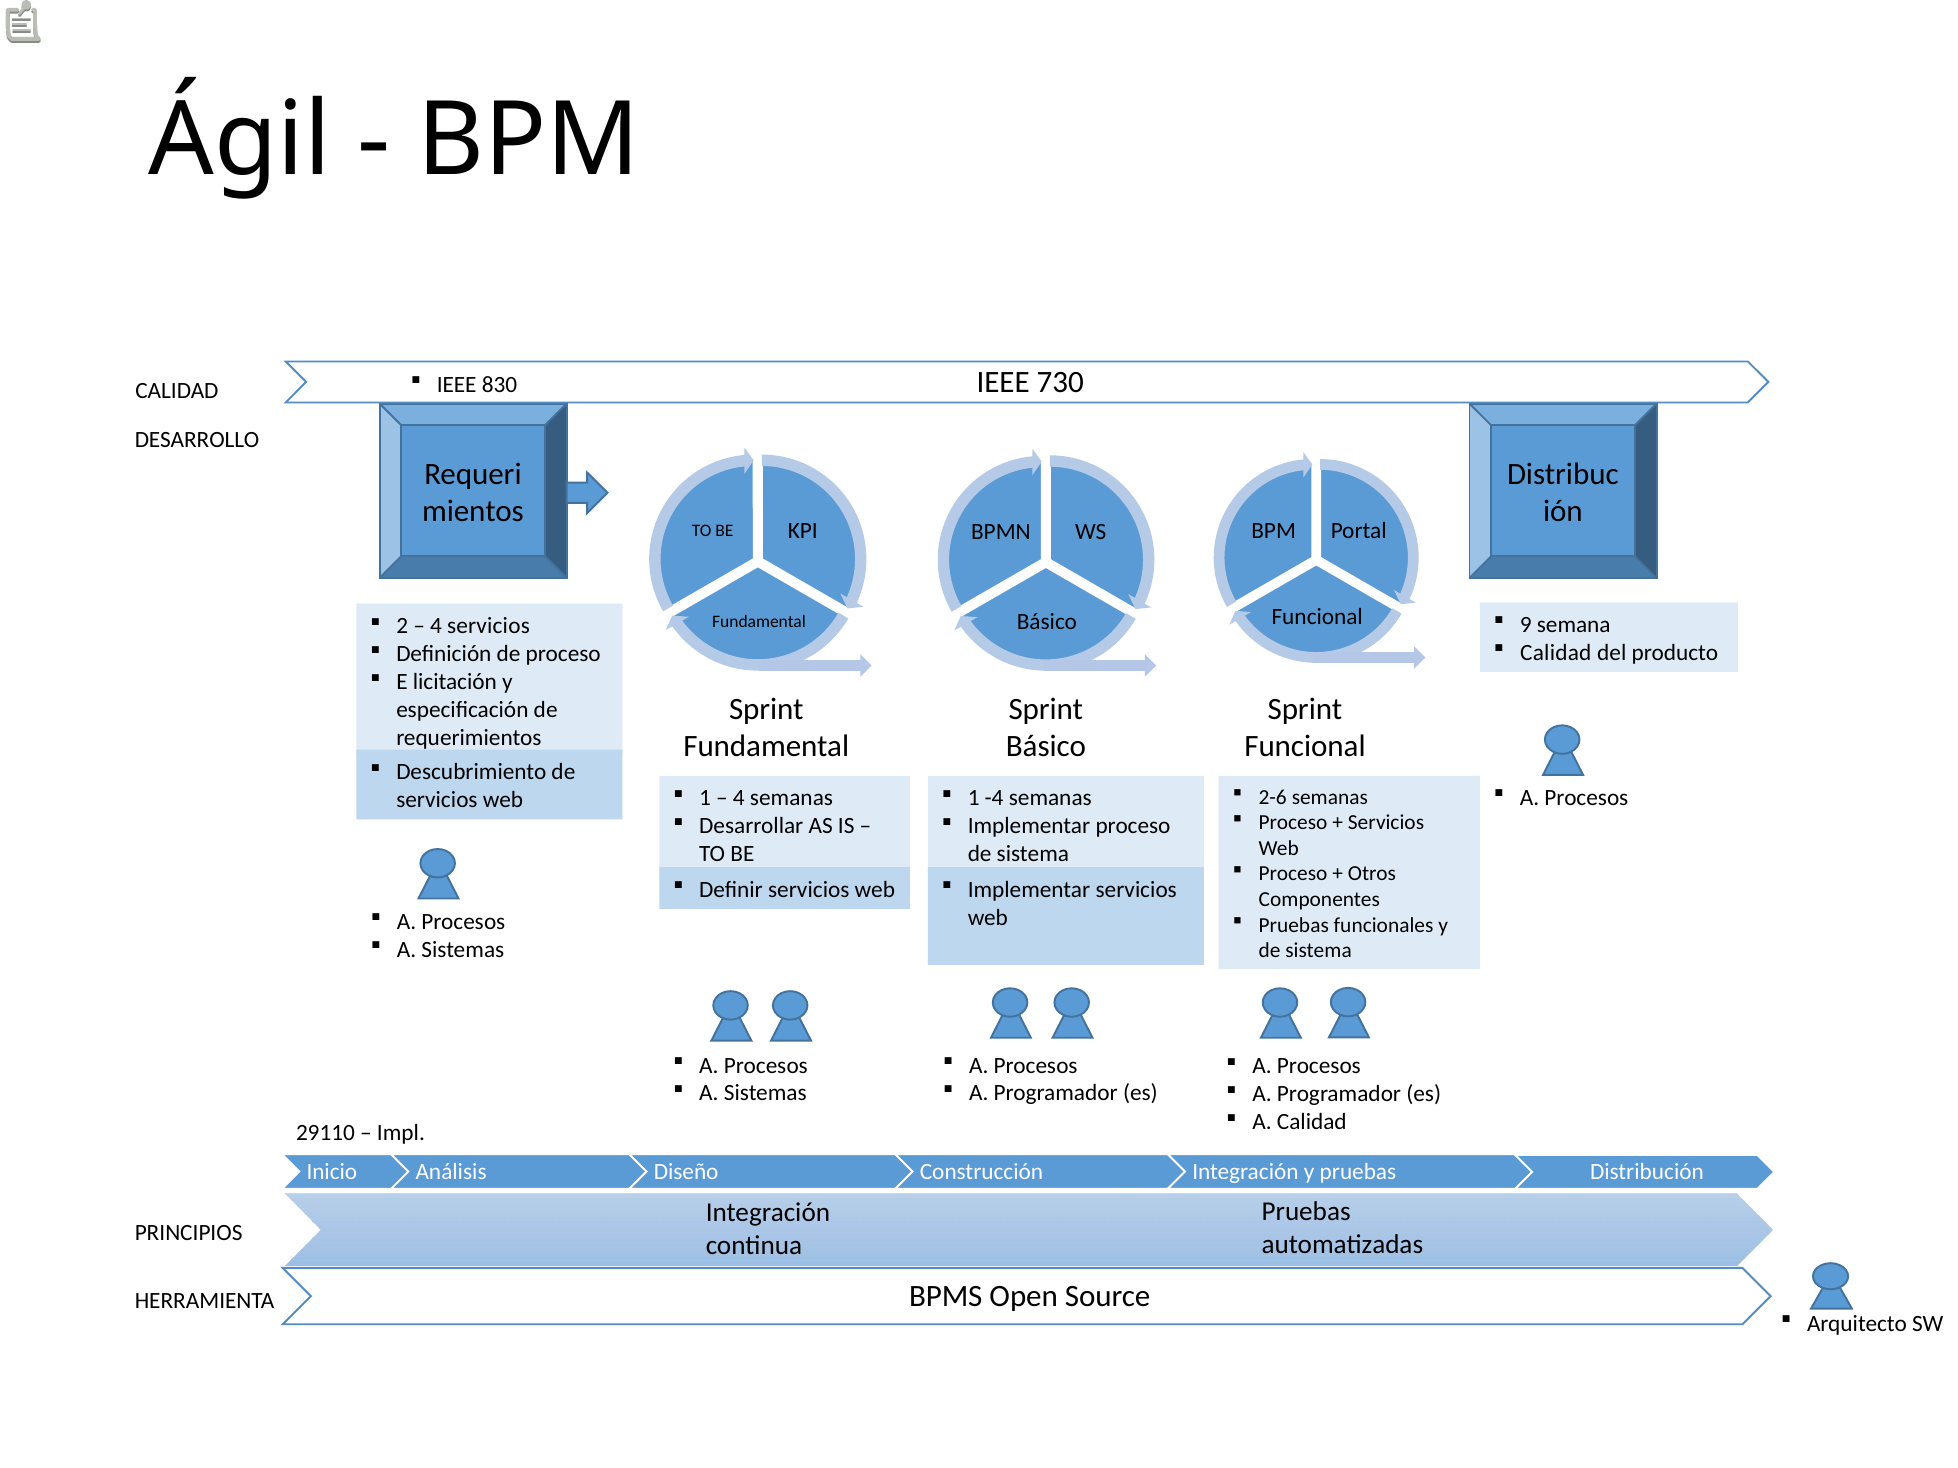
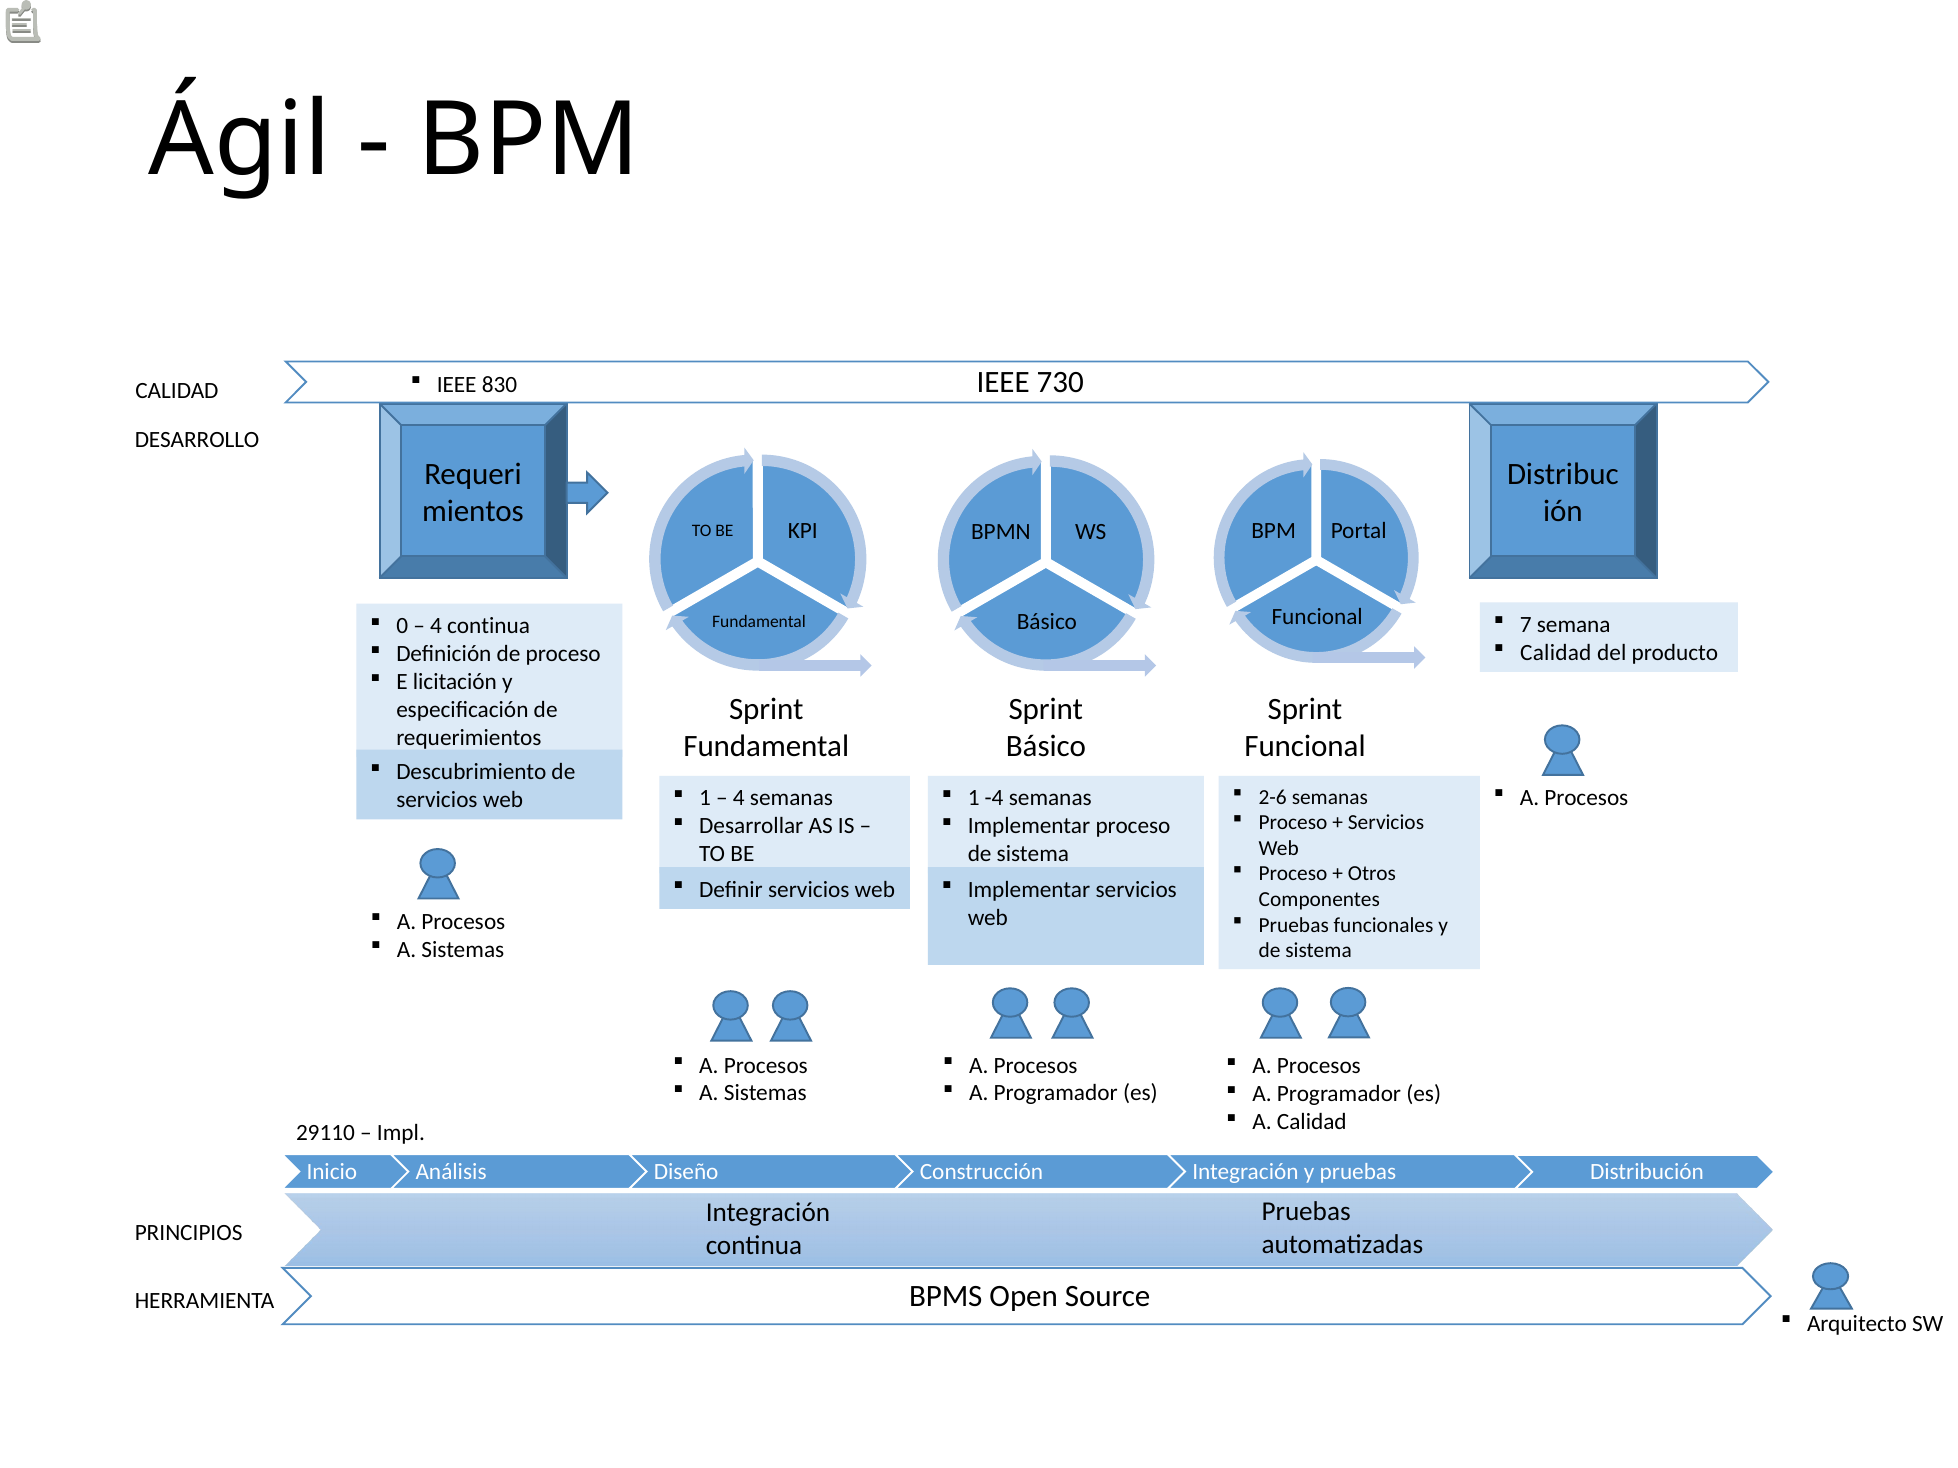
9: 9 -> 7
2: 2 -> 0
4 servicios: servicios -> continua
